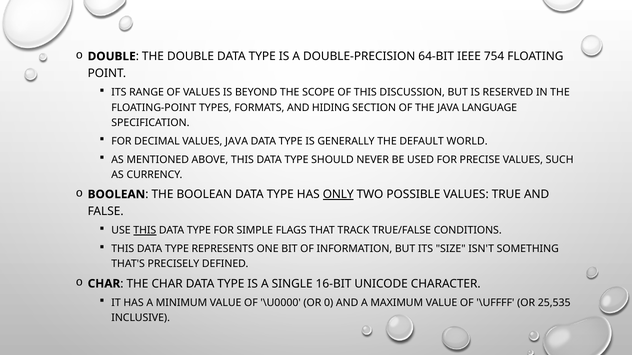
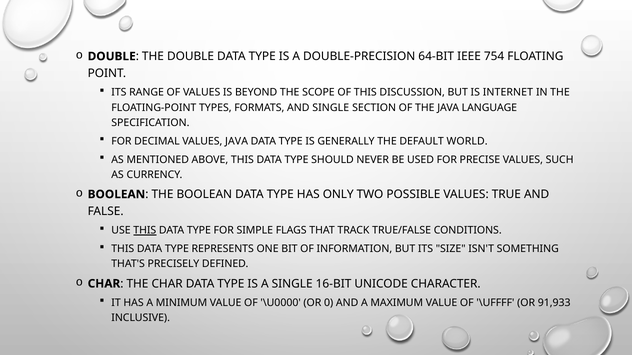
RESERVED: RESERVED -> INTERNET
AND HIDING: HIDING -> SINGLE
ONLY underline: present -> none
25,535: 25,535 -> 91,933
